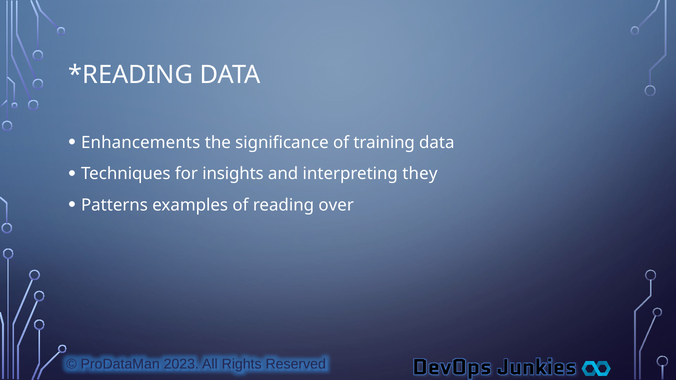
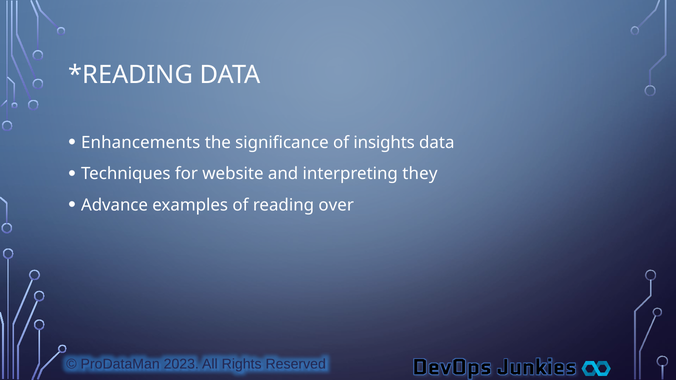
training: training -> insights
insights: insights -> website
Patterns: Patterns -> Advance
